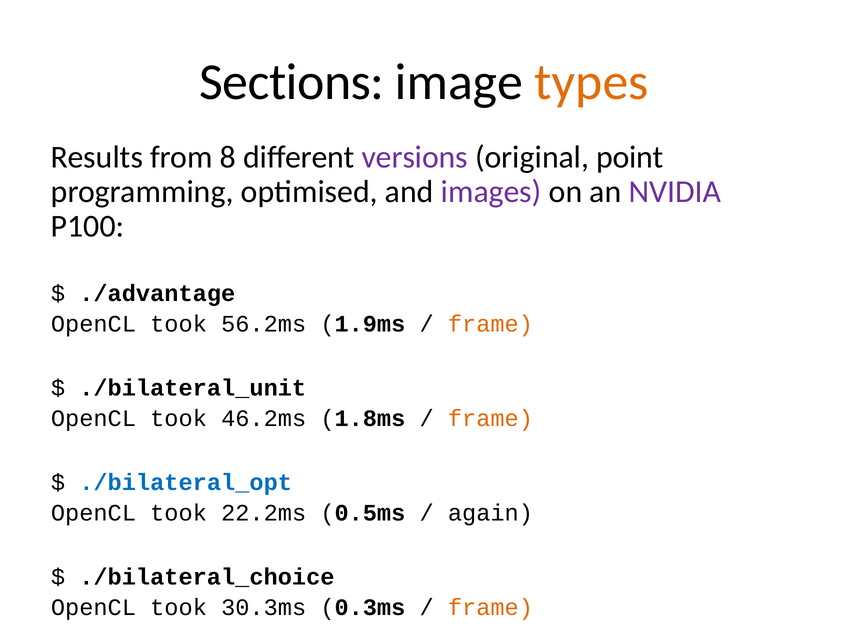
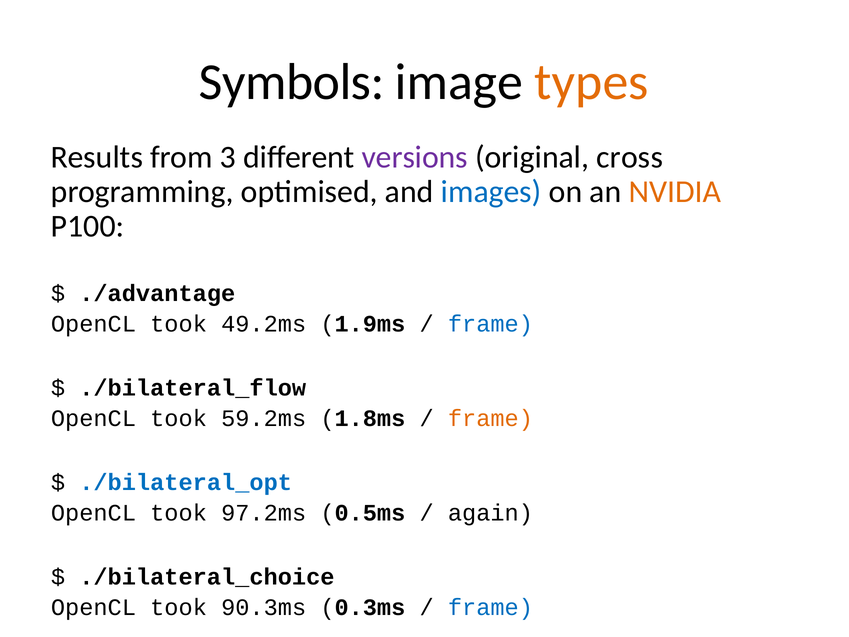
Sections: Sections -> Symbols
8: 8 -> 3
point: point -> cross
images colour: purple -> blue
NVIDIA colour: purple -> orange
56.2ms: 56.2ms -> 49.2ms
frame at (490, 324) colour: orange -> blue
./bilateral_unit: ./bilateral_unit -> ./bilateral_flow
46.2ms: 46.2ms -> 59.2ms
22.2ms: 22.2ms -> 97.2ms
30.3ms: 30.3ms -> 90.3ms
frame at (490, 607) colour: orange -> blue
